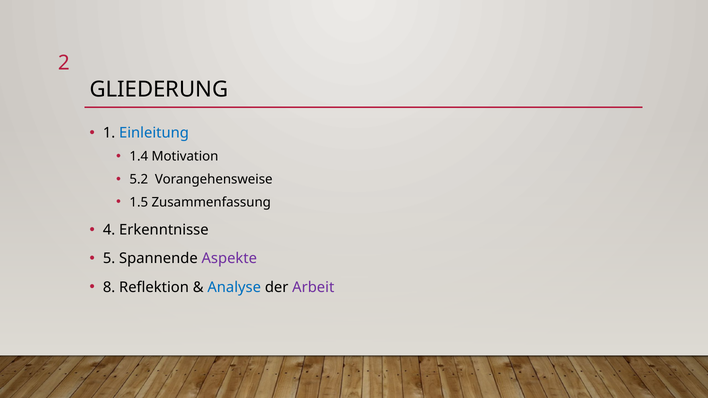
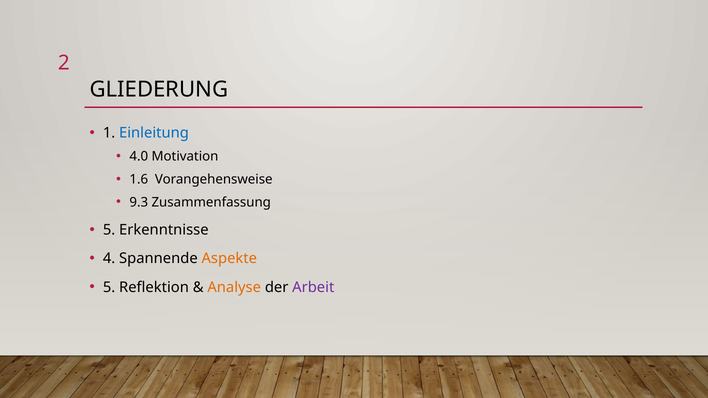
1.4: 1.4 -> 4.0
5.2: 5.2 -> 1.6
1.5: 1.5 -> 9.3
4 at (109, 230): 4 -> 5
5: 5 -> 4
Aspekte colour: purple -> orange
8 at (109, 287): 8 -> 5
Analyse colour: blue -> orange
